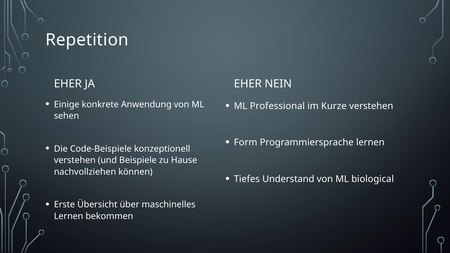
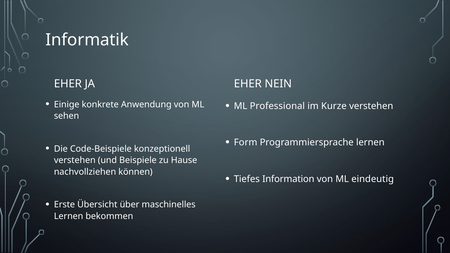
Repetition: Repetition -> Informatik
Understand: Understand -> Information
biological: biological -> eindeutig
